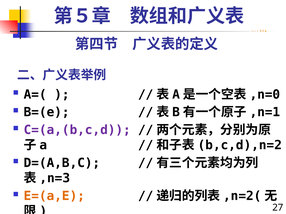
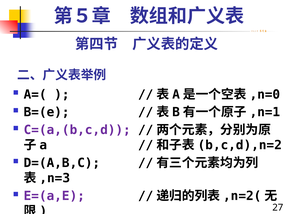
E=(a,E colour: orange -> purple
